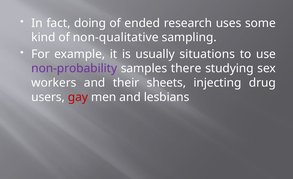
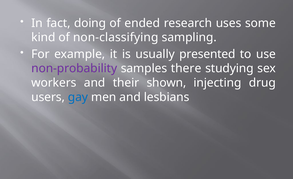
non-qualitative: non-qualitative -> non-classifying
situations: situations -> presented
sheets: sheets -> shown
gay colour: red -> blue
